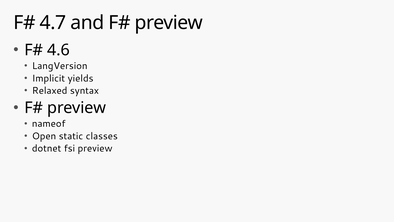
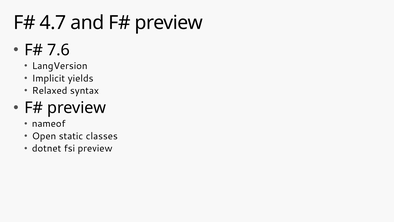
4.6: 4.6 -> 7.6
